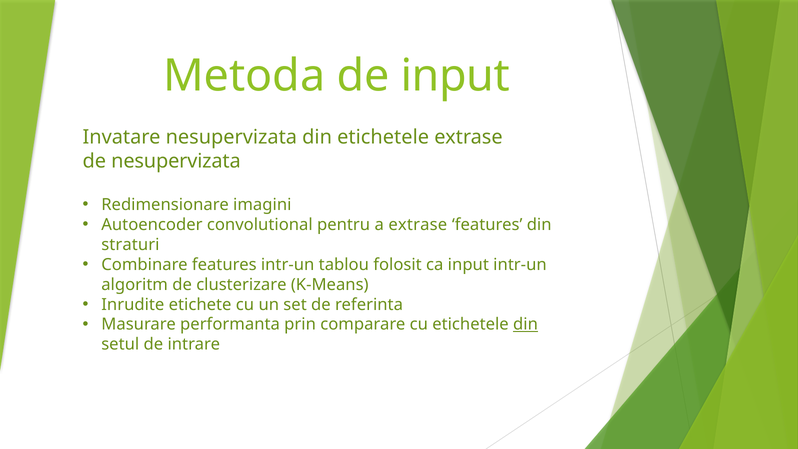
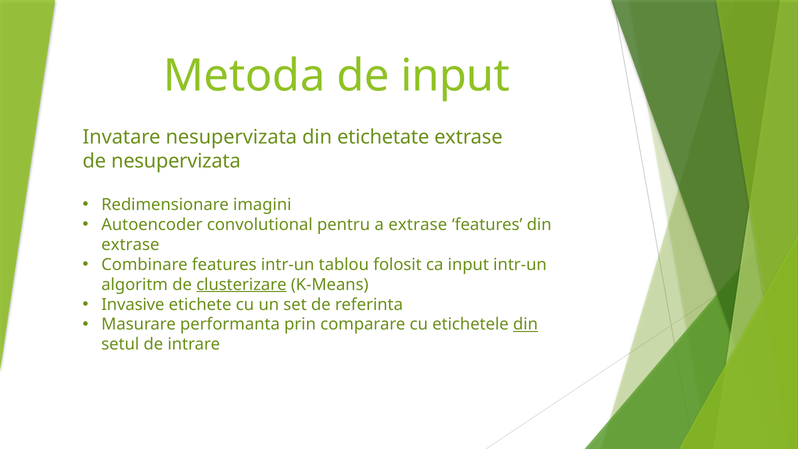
din etichetele: etichetele -> etichetate
straturi at (130, 245): straturi -> extrase
clusterizare underline: none -> present
Inrudite: Inrudite -> Invasive
